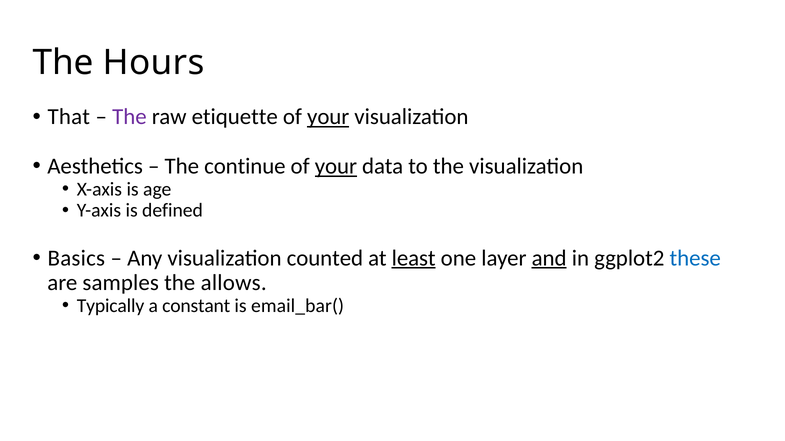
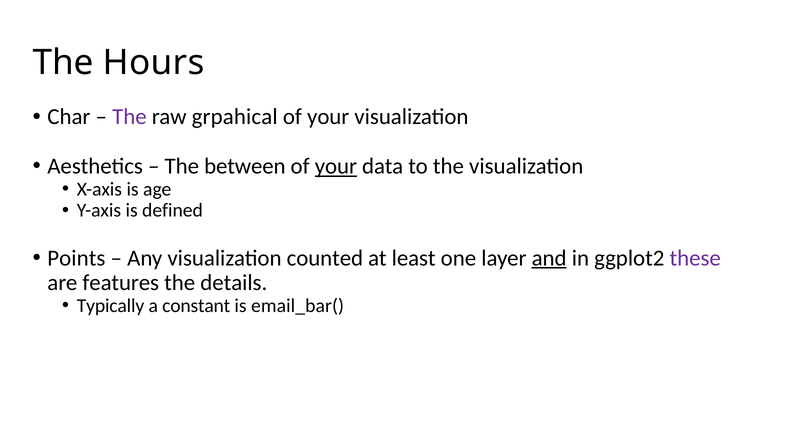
That: That -> Char
etiquette: etiquette -> grpahical
your at (328, 117) underline: present -> none
continue: continue -> between
Basics: Basics -> Points
least underline: present -> none
these colour: blue -> purple
samples: samples -> features
allows: allows -> details
